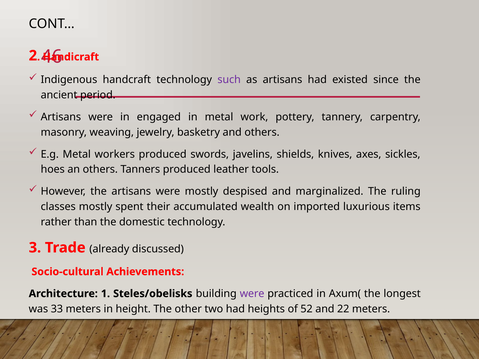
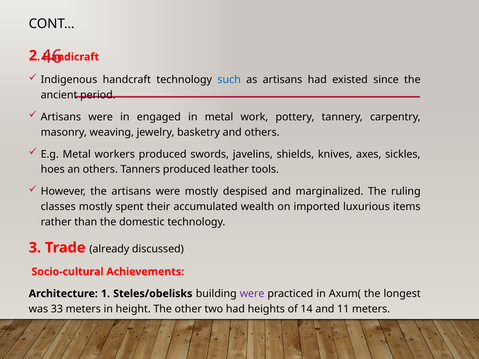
such colour: purple -> blue
52: 52 -> 14
22: 22 -> 11
